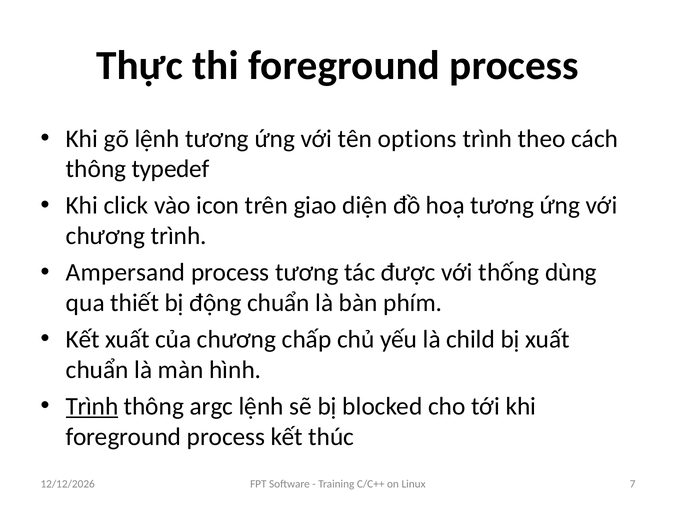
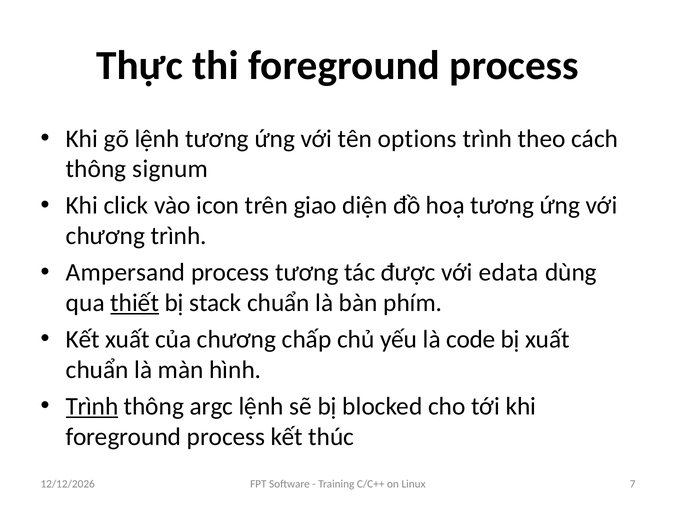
typedef: typedef -> signum
thống: thống -> edata
thiết underline: none -> present
động: động -> stack
child: child -> code
